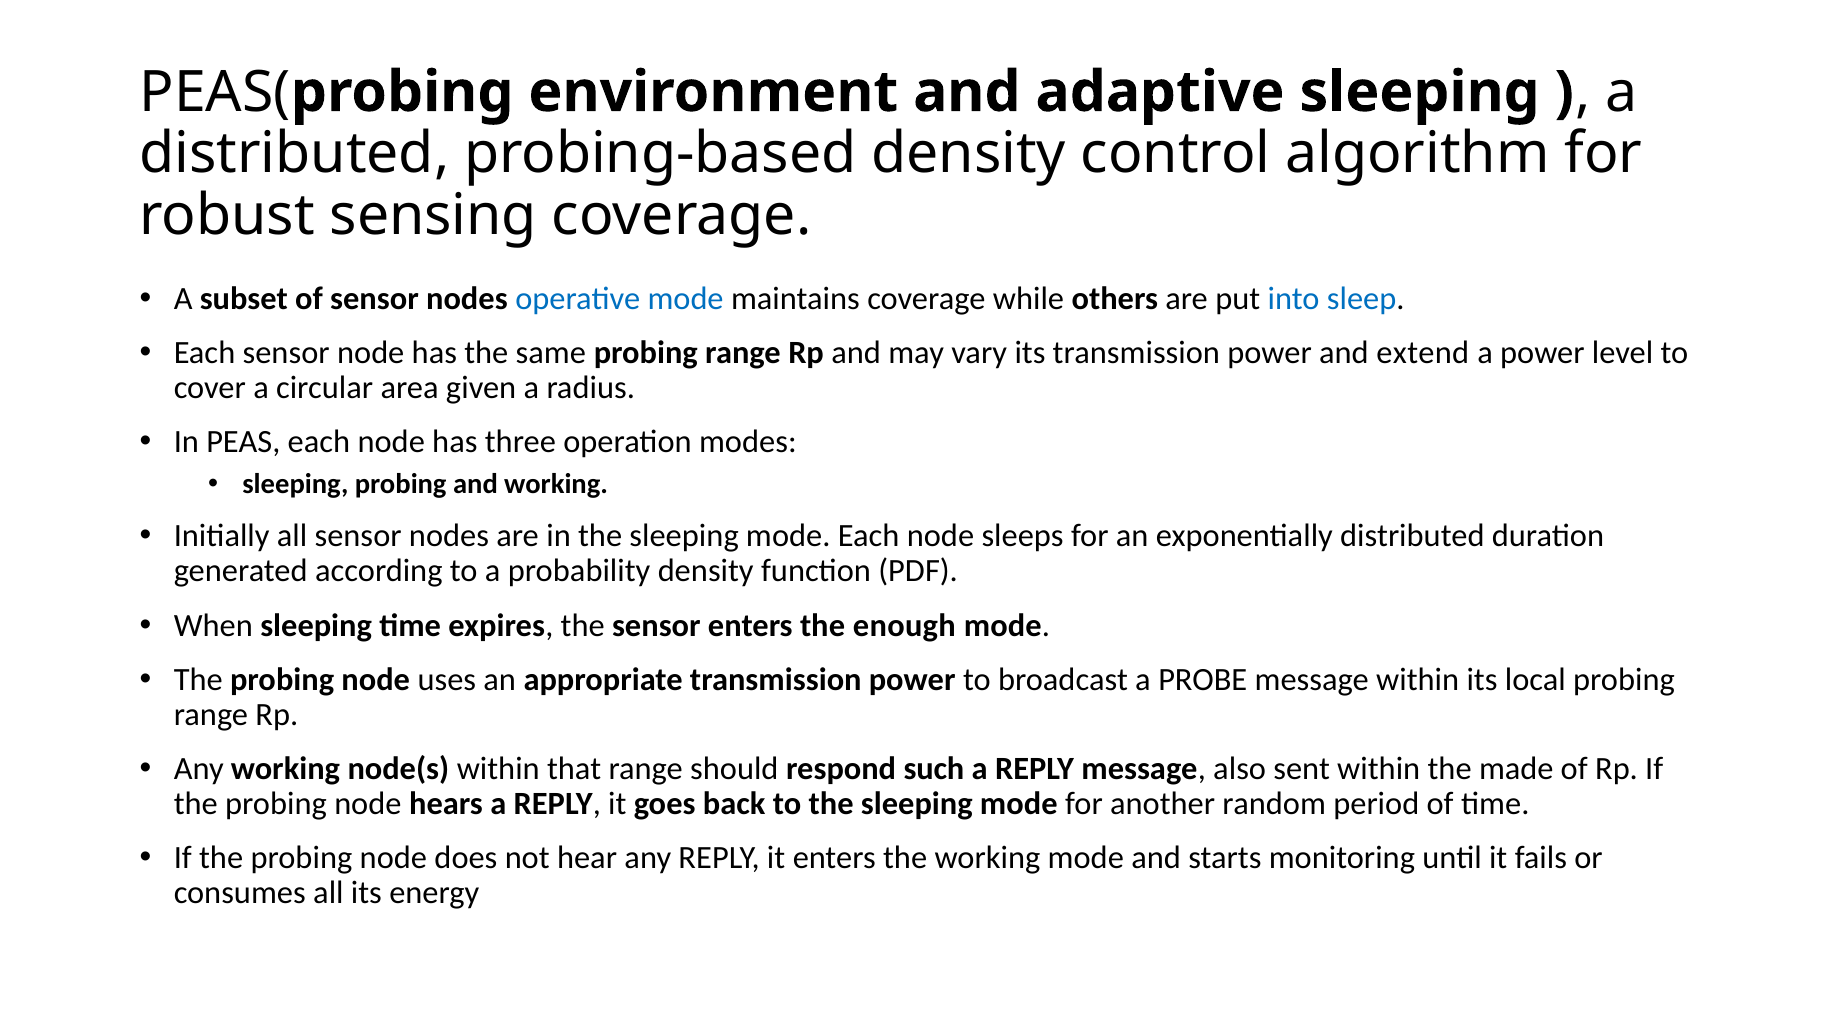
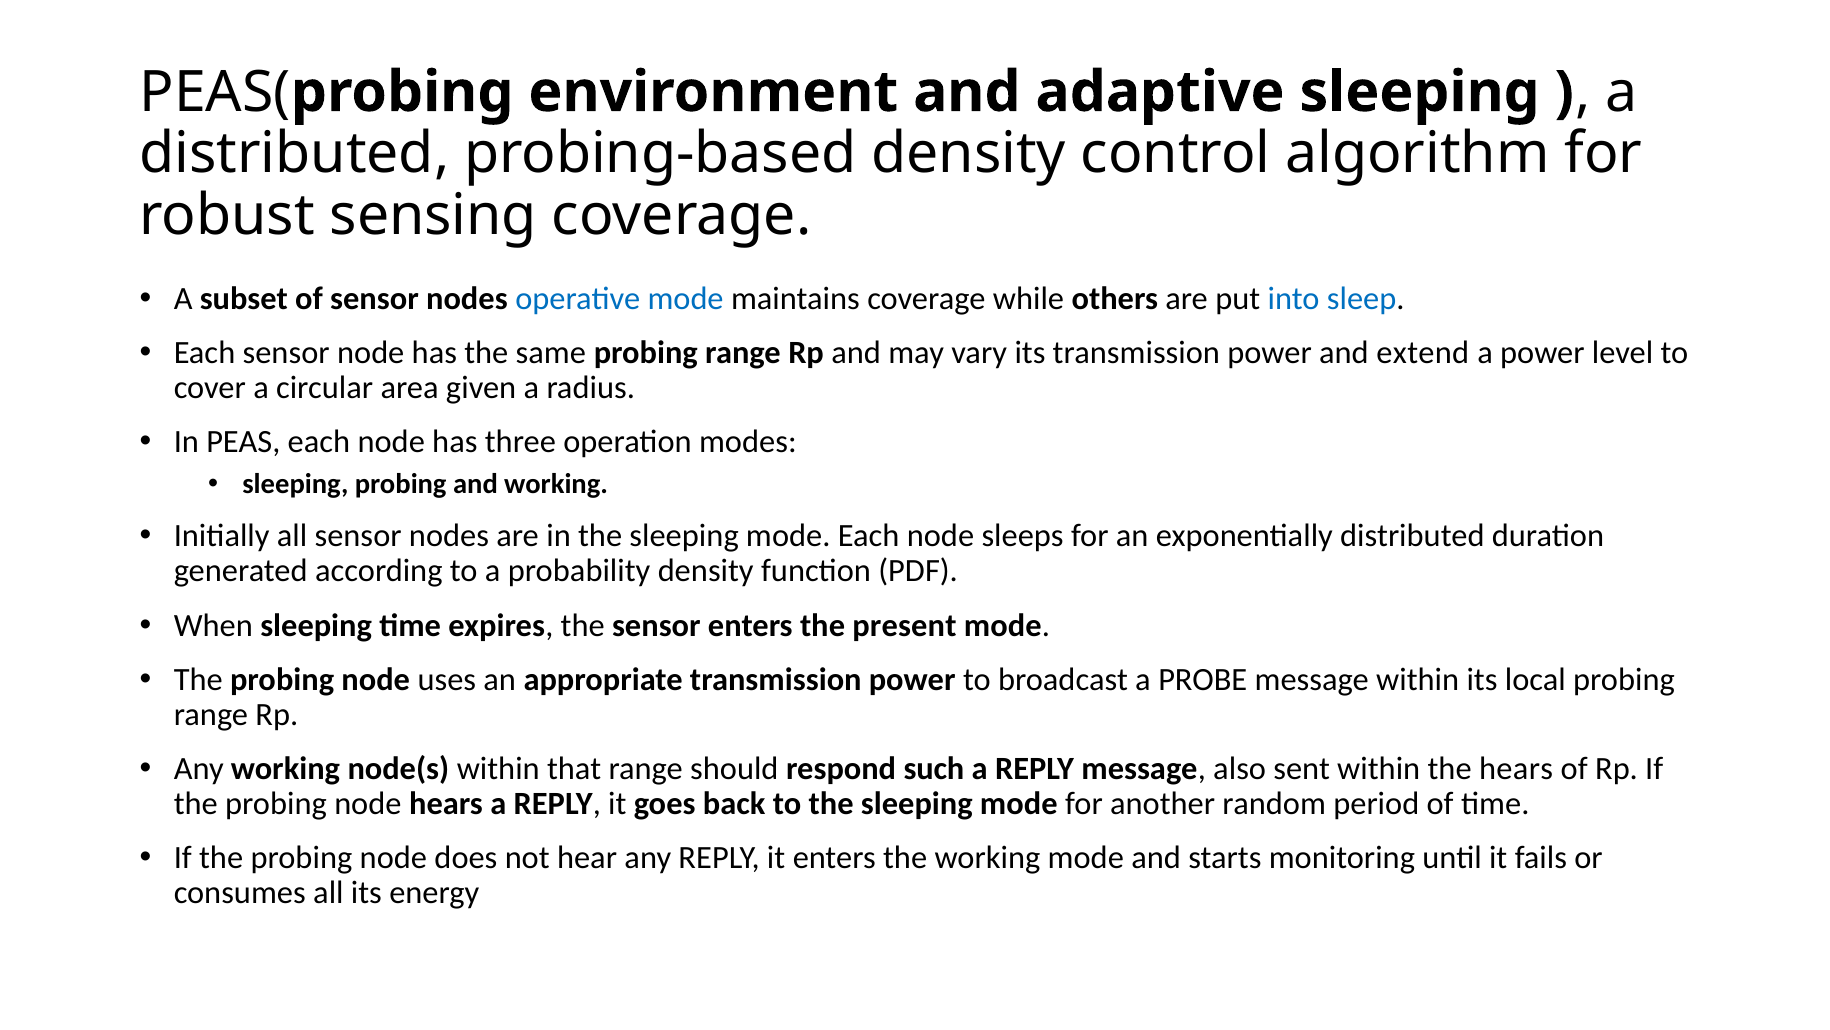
enough: enough -> present
the made: made -> hears
